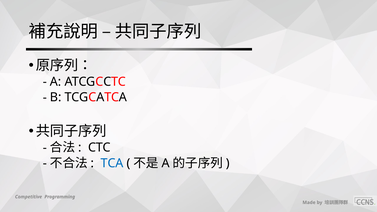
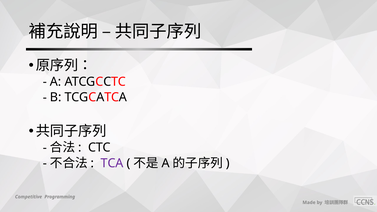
TCA colour: blue -> purple
